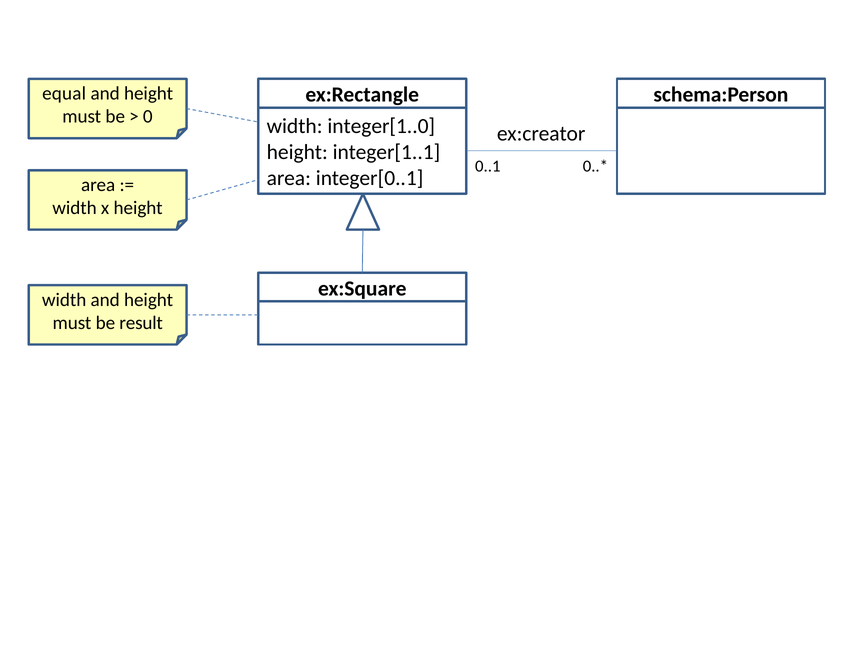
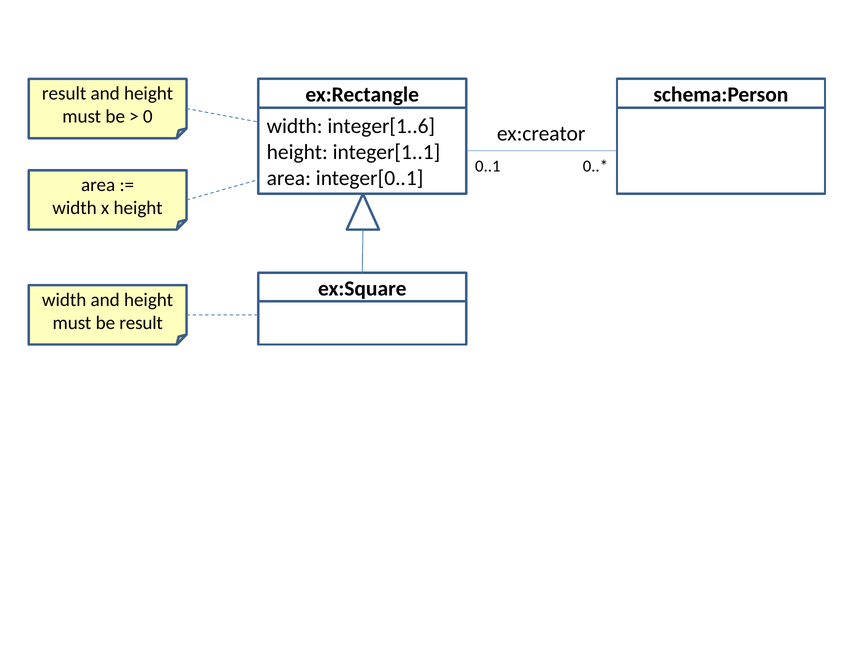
equal at (64, 93): equal -> result
integer[1..0: integer[1..0 -> integer[1..6
